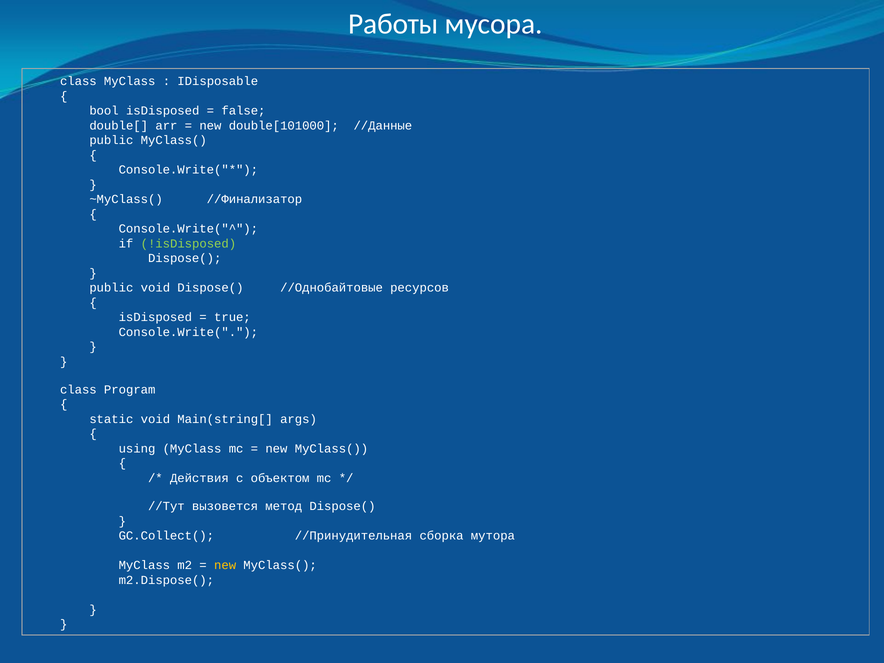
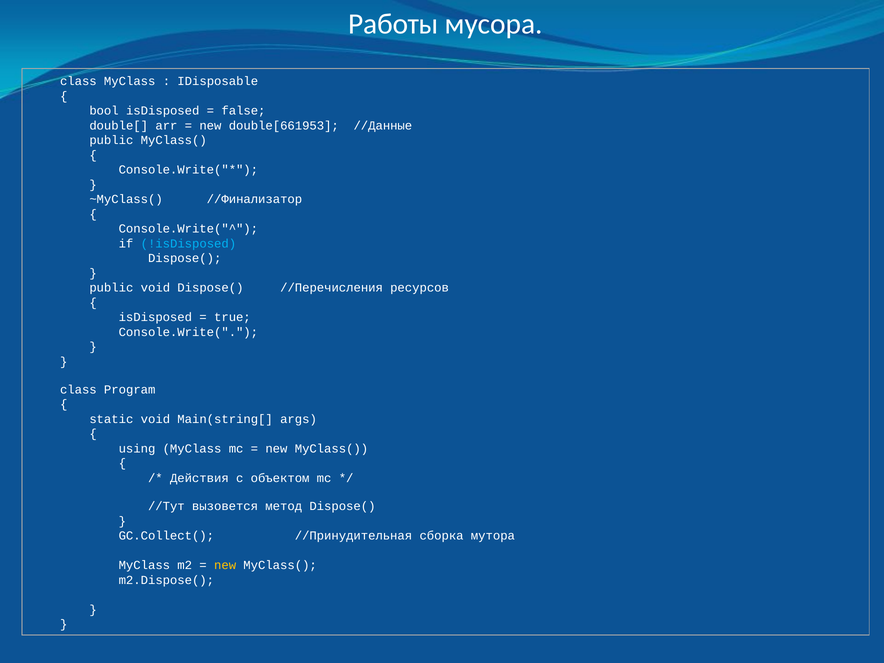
double[101000: double[101000 -> double[661953
!isDisposed colour: light green -> light blue
//Однобайтовые: //Однобайтовые -> //Перечисления
